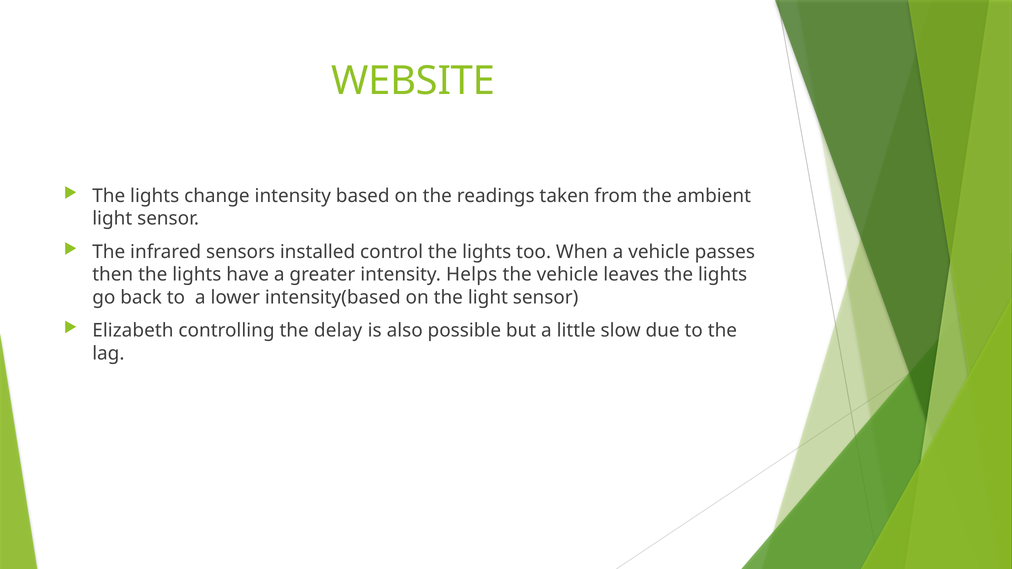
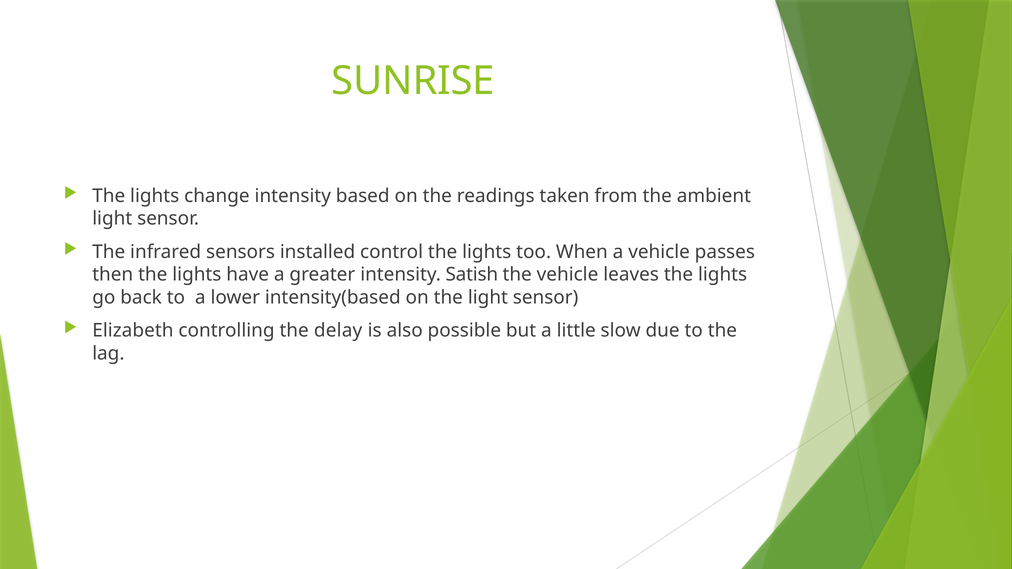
WEBSITE: WEBSITE -> SUNRISE
Helps: Helps -> Satish
